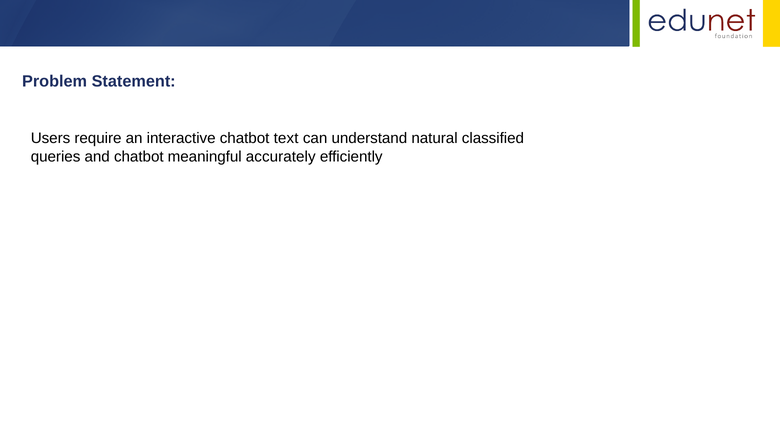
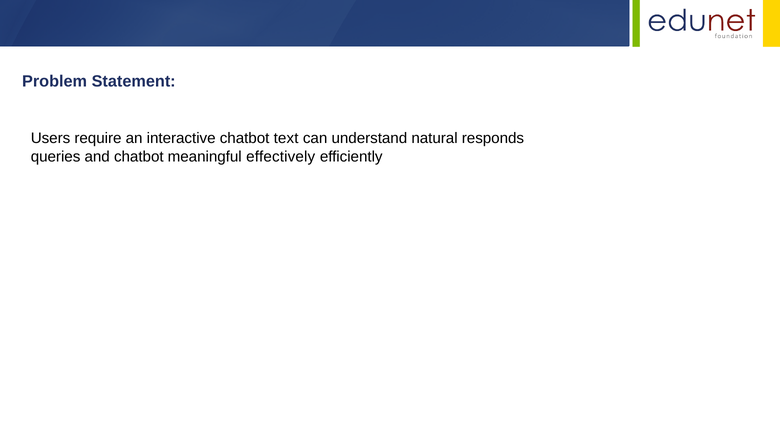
classified: classified -> responds
accurately: accurately -> effectively
